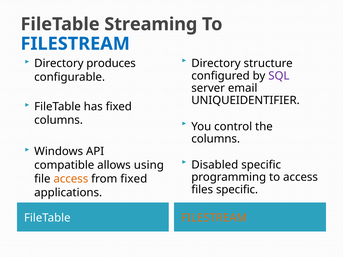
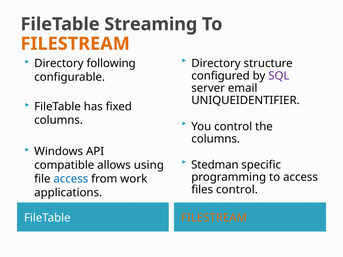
FILESTREAM at (75, 44) colour: blue -> orange
produces: produces -> following
Disabled: Disabled -> Stedman
access at (71, 179) colour: orange -> blue
from fixed: fixed -> work
files specific: specific -> control
